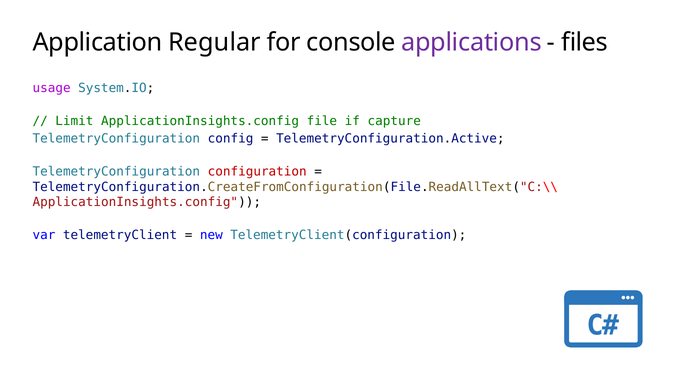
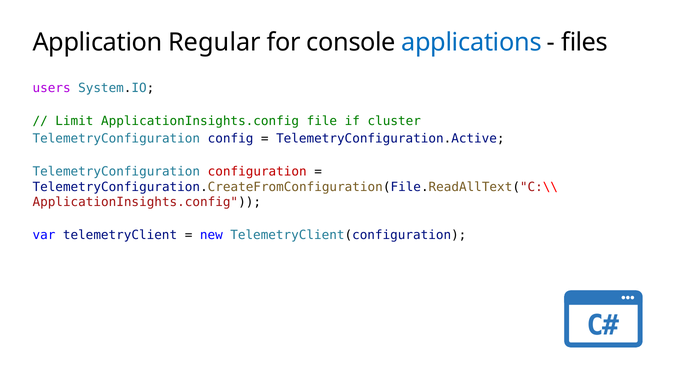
applications colour: purple -> blue
usage: usage -> users
capture: capture -> cluster
